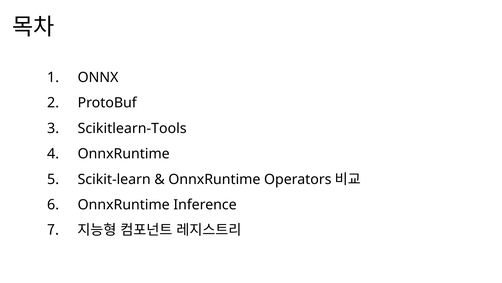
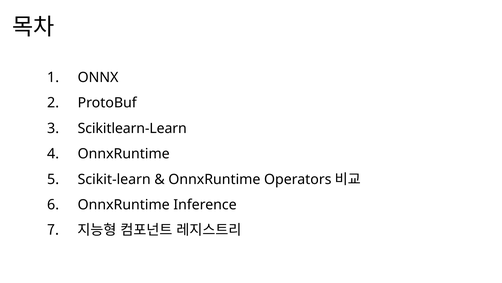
Scikitlearn-Tools: Scikitlearn-Tools -> Scikitlearn-Learn
